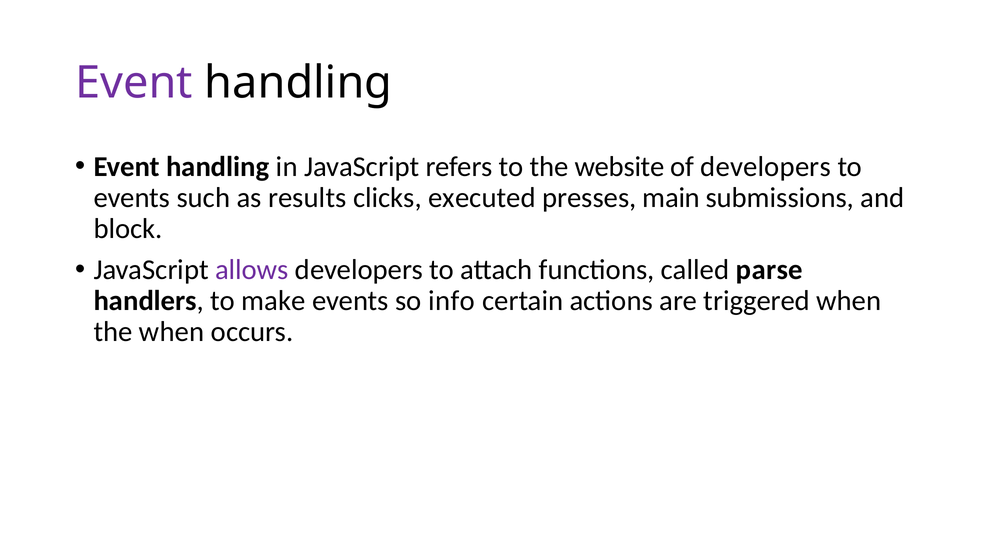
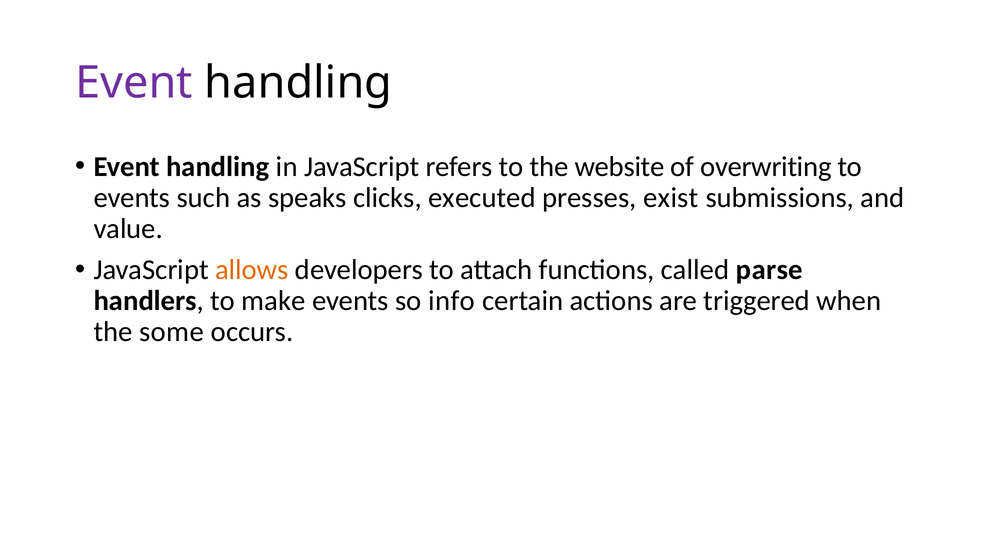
of developers: developers -> overwriting
results: results -> speaks
main: main -> exist
block: block -> value
allows colour: purple -> orange
the when: when -> some
